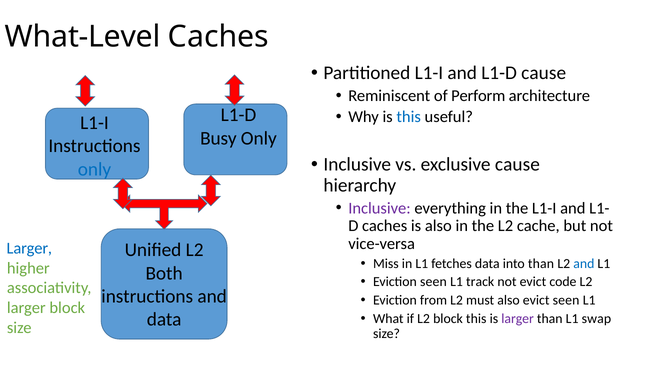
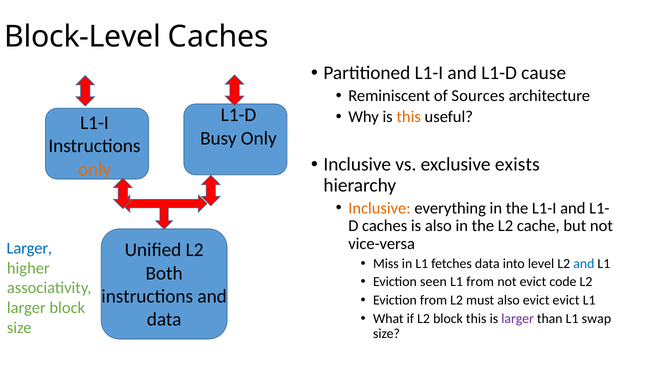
What-Level: What-Level -> Block-Level
Perform: Perform -> Sources
this at (409, 117) colour: blue -> orange
exclusive cause: cause -> exists
only at (94, 169) colour: blue -> orange
Inclusive at (379, 208) colour: purple -> orange
into than: than -> level
L1 track: track -> from
evict seen: seen -> evict
